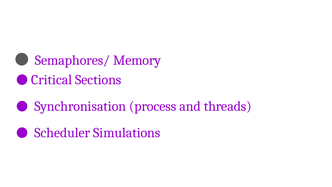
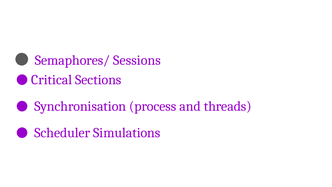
Memory: Memory -> Sessions
